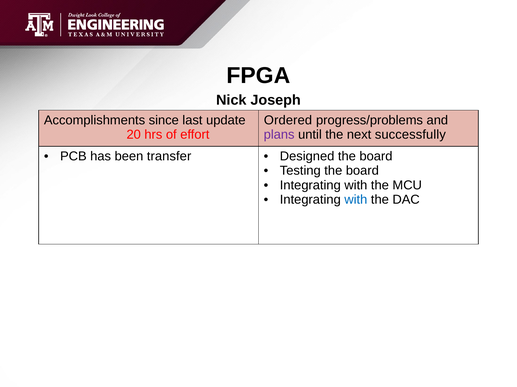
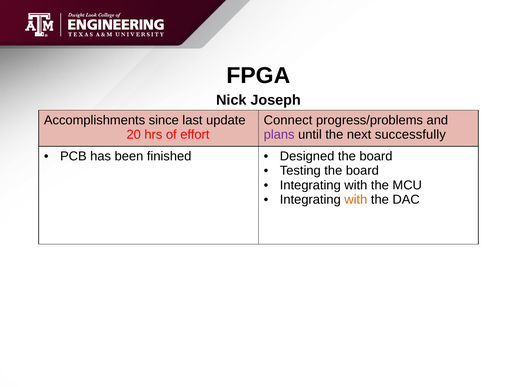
Ordered: Ordered -> Connect
transfer: transfer -> finished
with at (356, 200) colour: blue -> orange
